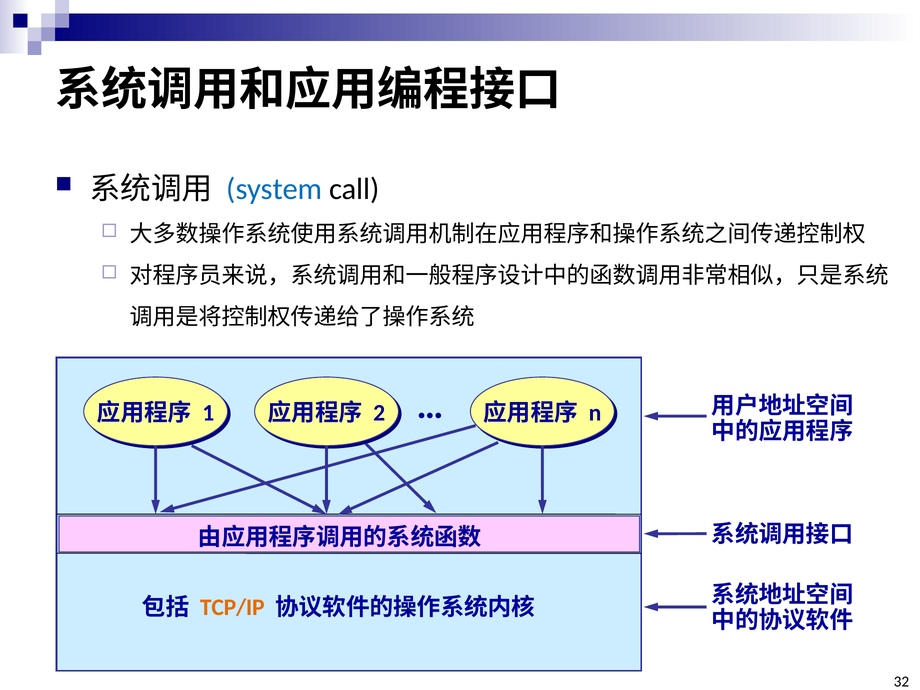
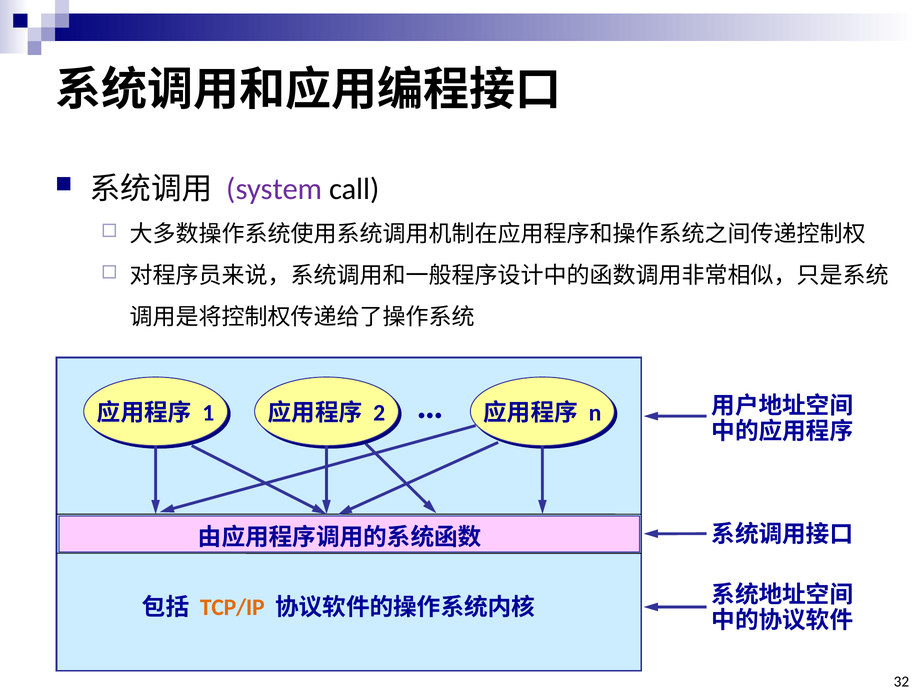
system colour: blue -> purple
